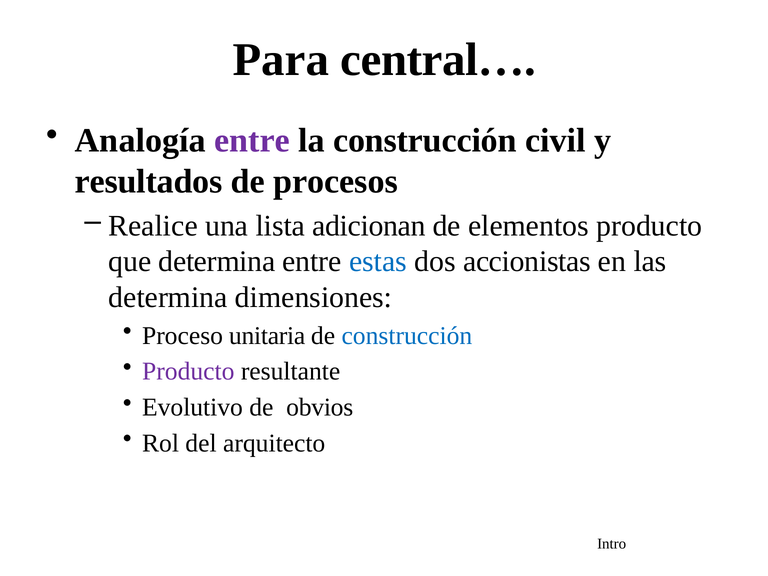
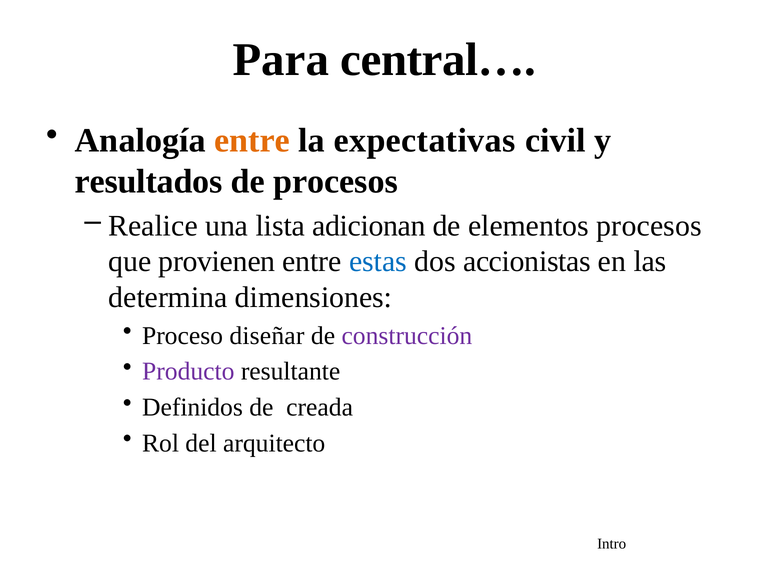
entre at (252, 141) colour: purple -> orange
la construcción: construcción -> expectativas
elementos producto: producto -> procesos
que determina: determina -> provienen
unitaria: unitaria -> diseñar
construcción at (407, 336) colour: blue -> purple
Evolutivo: Evolutivo -> Definidos
obvios: obvios -> creada
